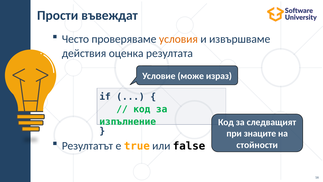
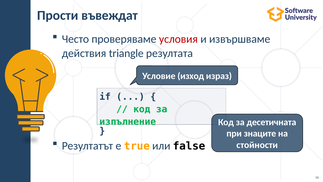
условия colour: orange -> red
оценка: оценка -> triangle
може: може -> изход
следващият: следващият -> десетичната
